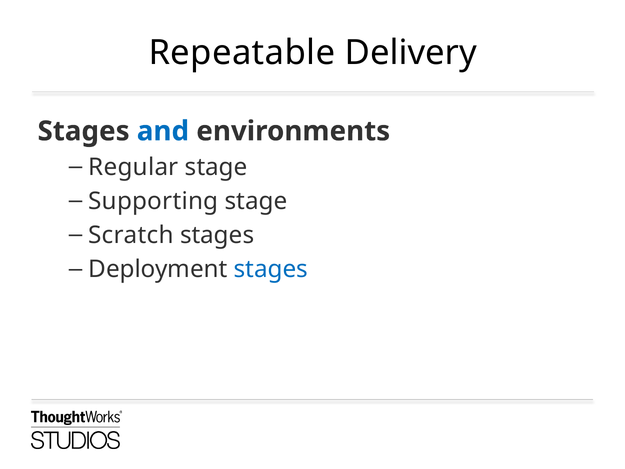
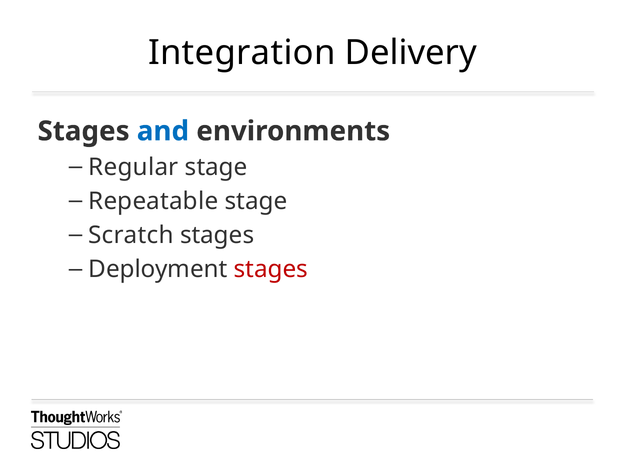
Repeatable: Repeatable -> Integration
Supporting: Supporting -> Repeatable
stages at (271, 269) colour: blue -> red
